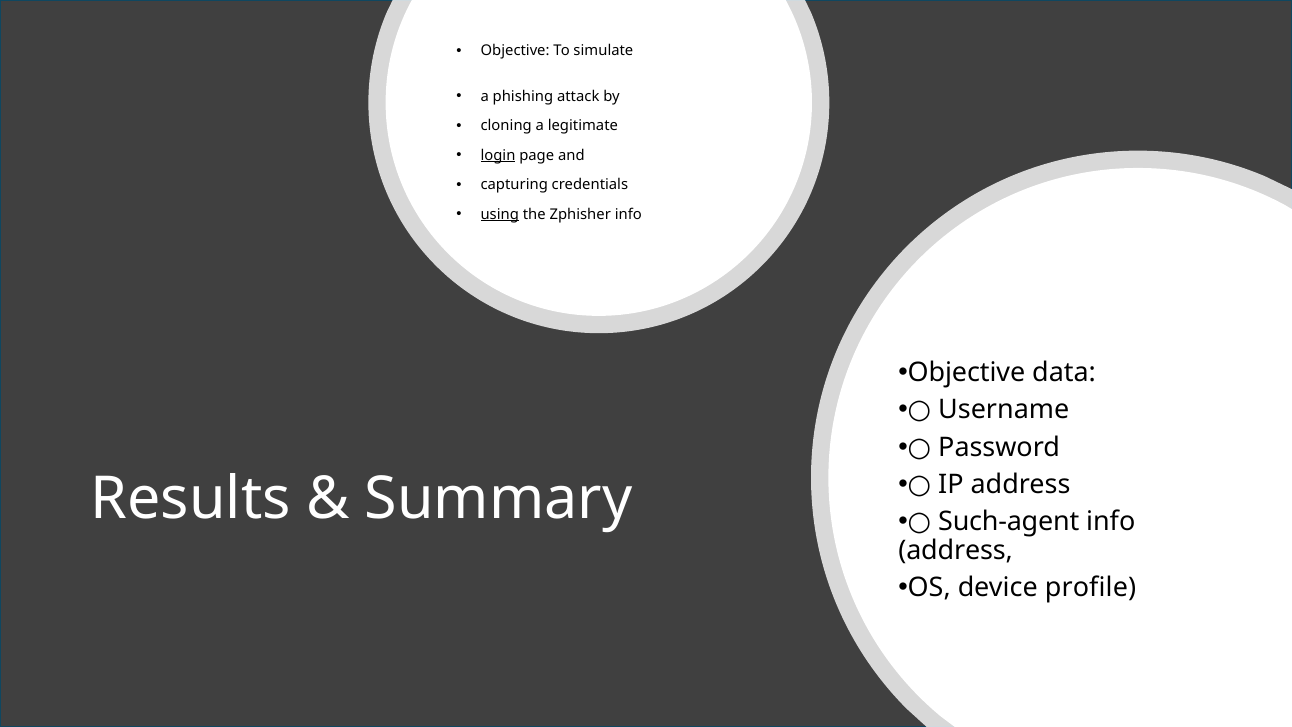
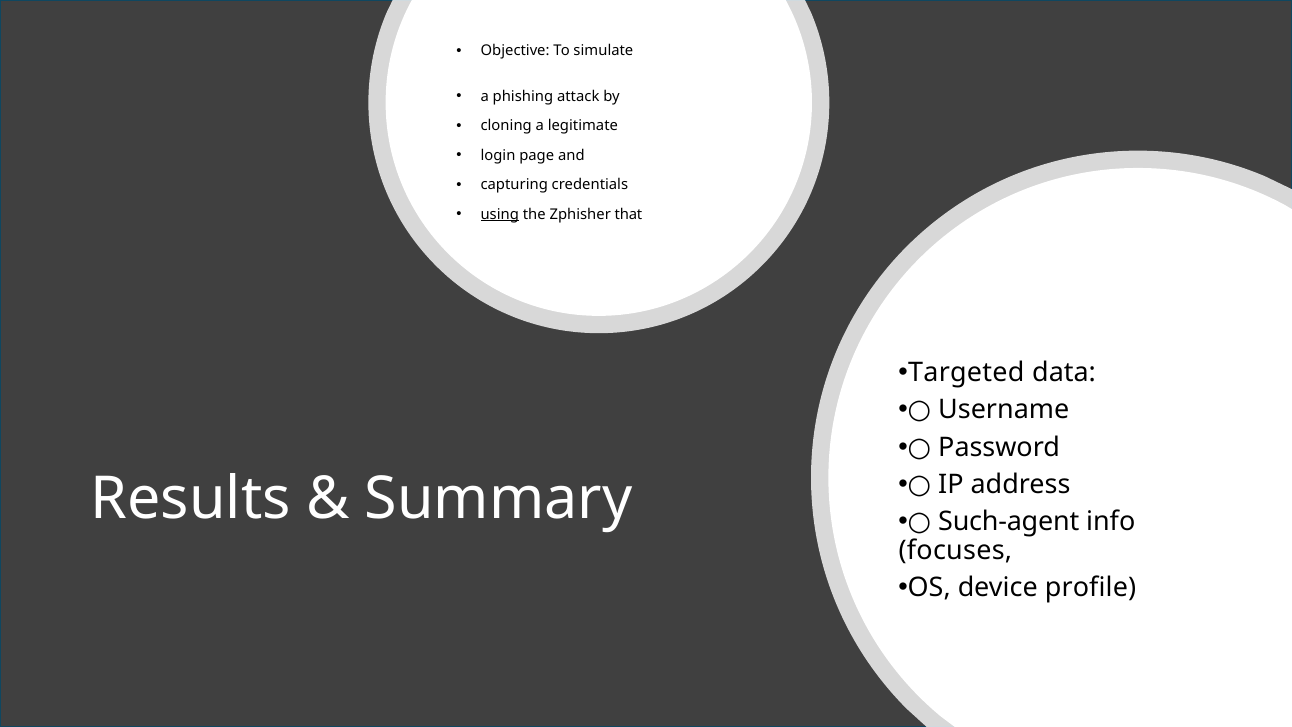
login underline: present -> none
Zphisher info: info -> that
Objective at (966, 373): Objective -> Targeted
address at (956, 551): address -> focuses
